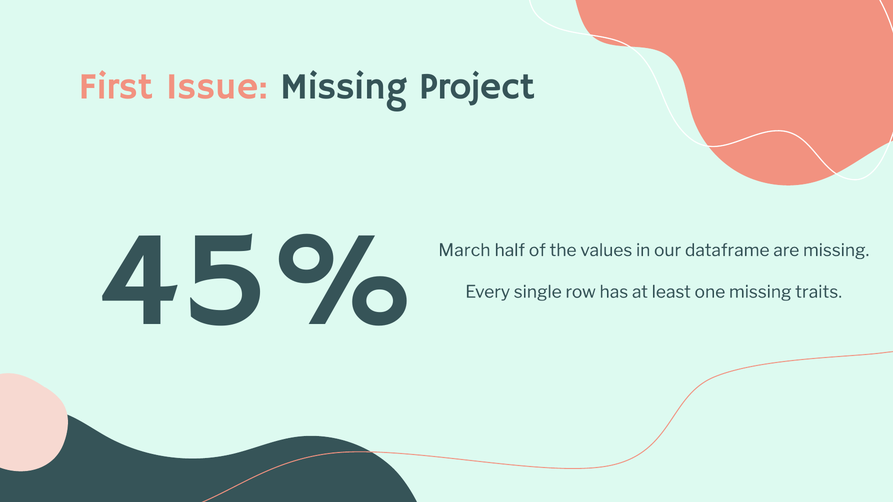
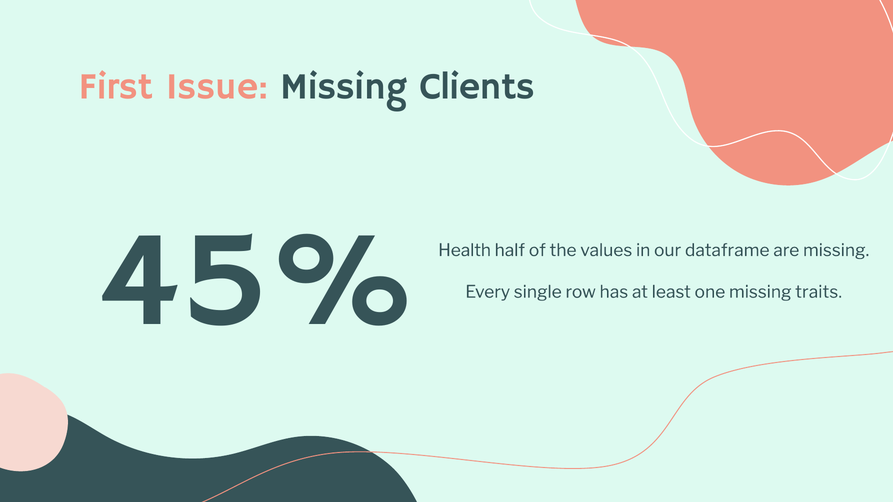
Project: Project -> Clients
March: March -> Health
